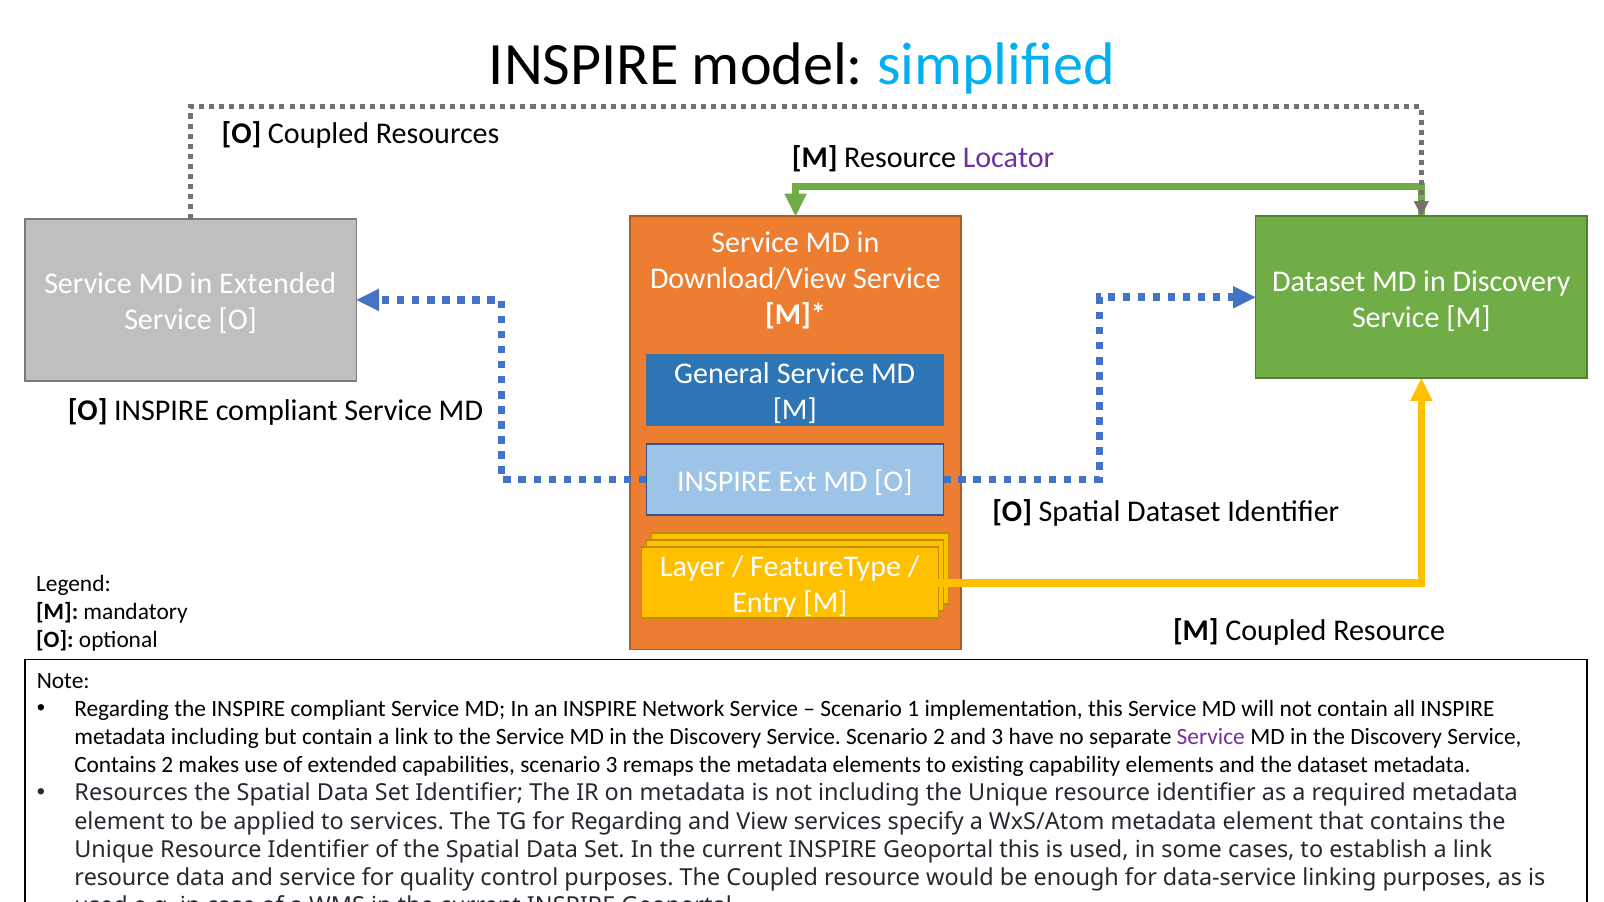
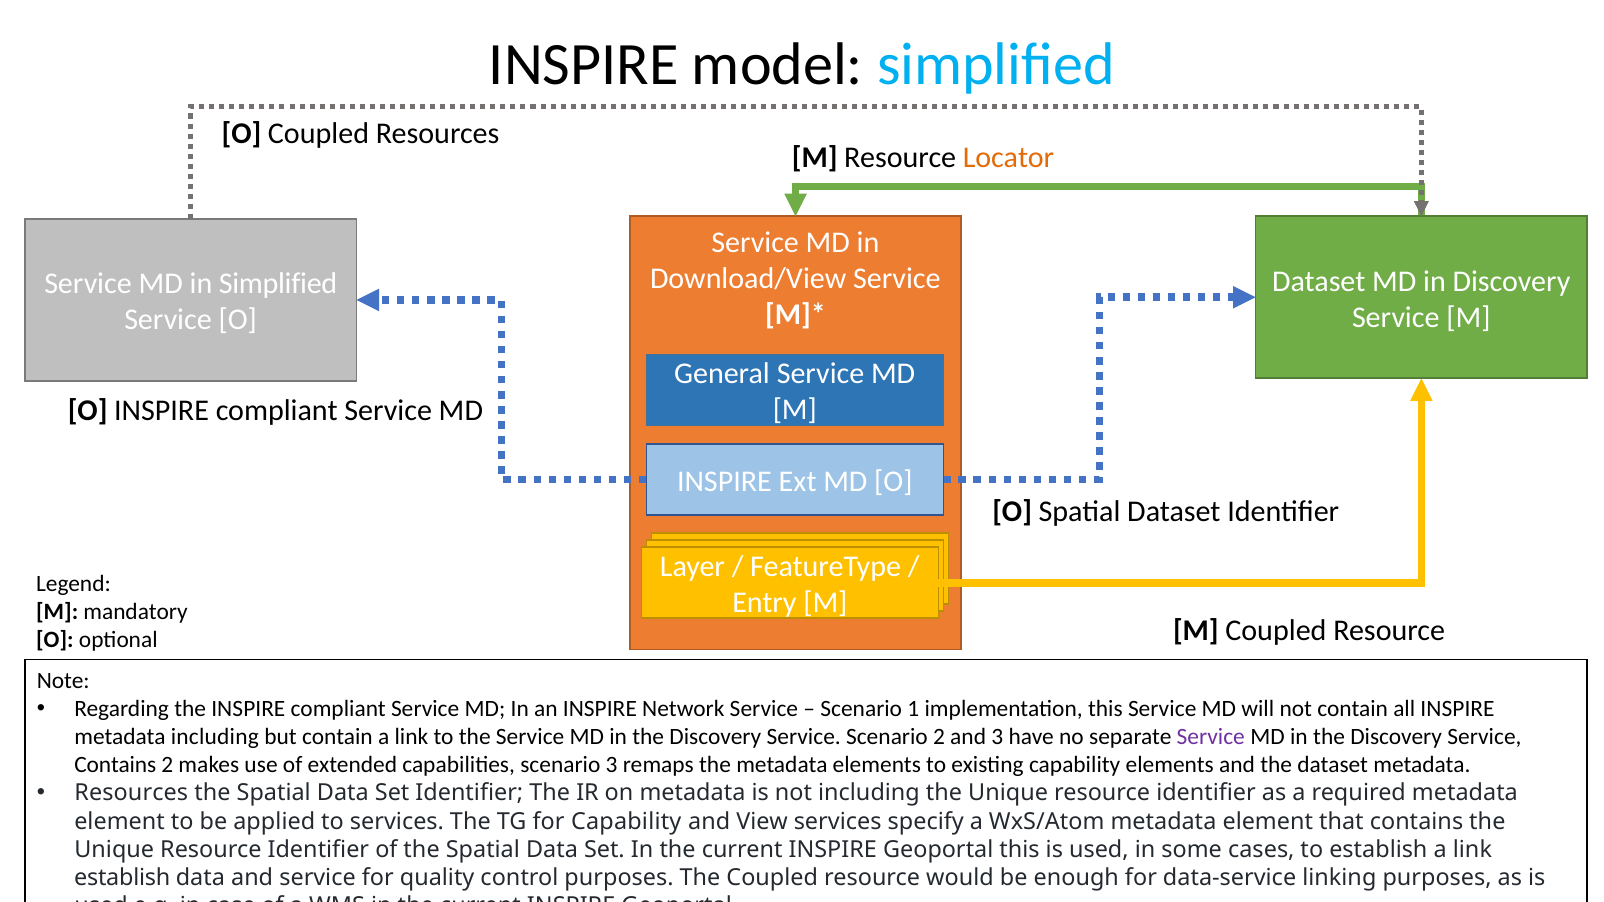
Locator colour: purple -> orange
in Extended: Extended -> Simplified
for Regarding: Regarding -> Capability
resource at (122, 878): resource -> establish
